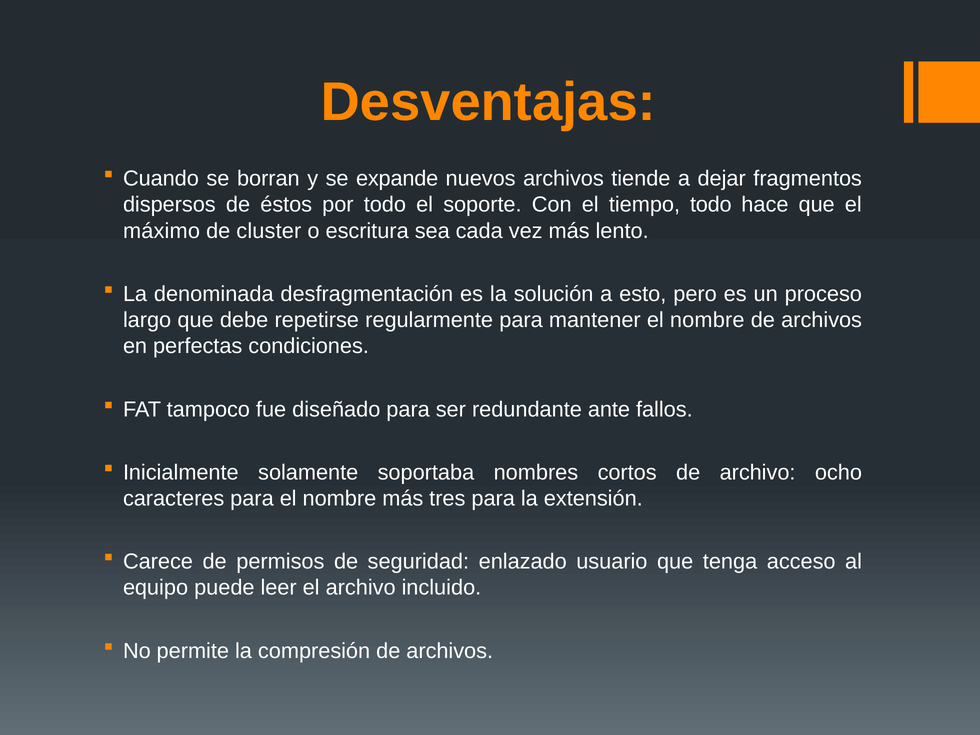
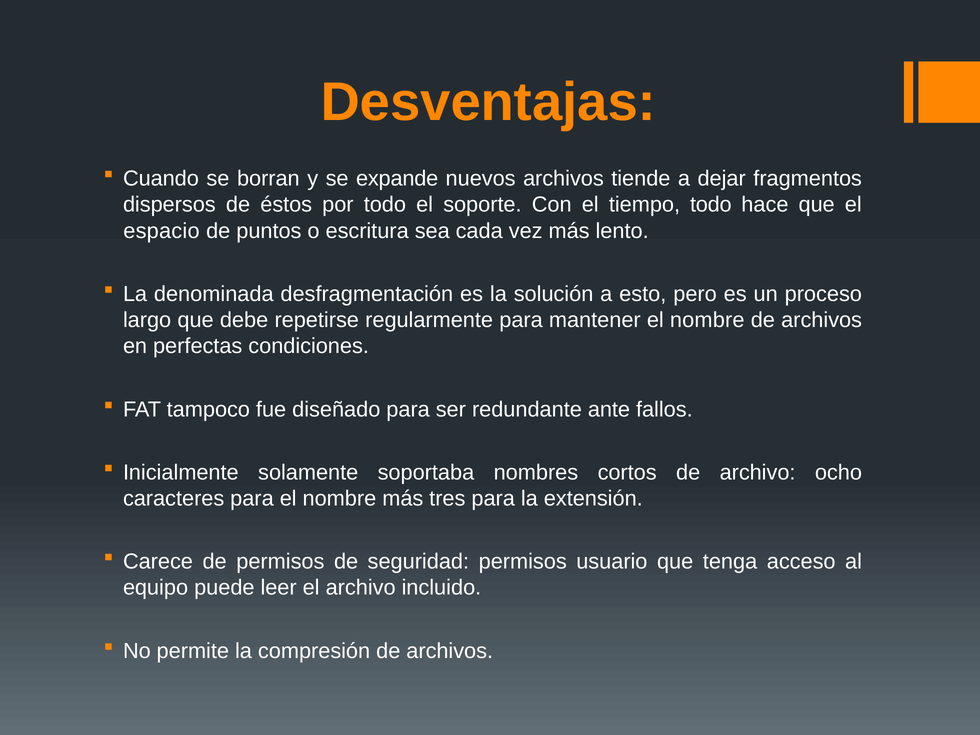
máximo: máximo -> espacio
cluster: cluster -> puntos
seguridad enlazado: enlazado -> permisos
